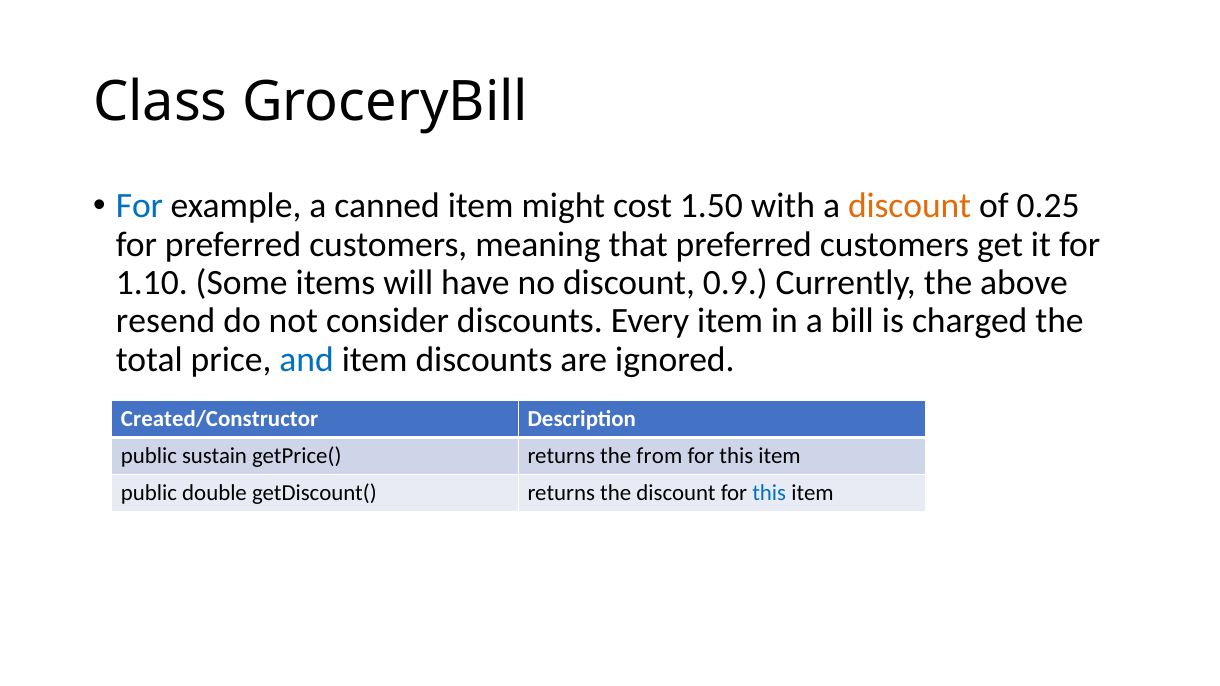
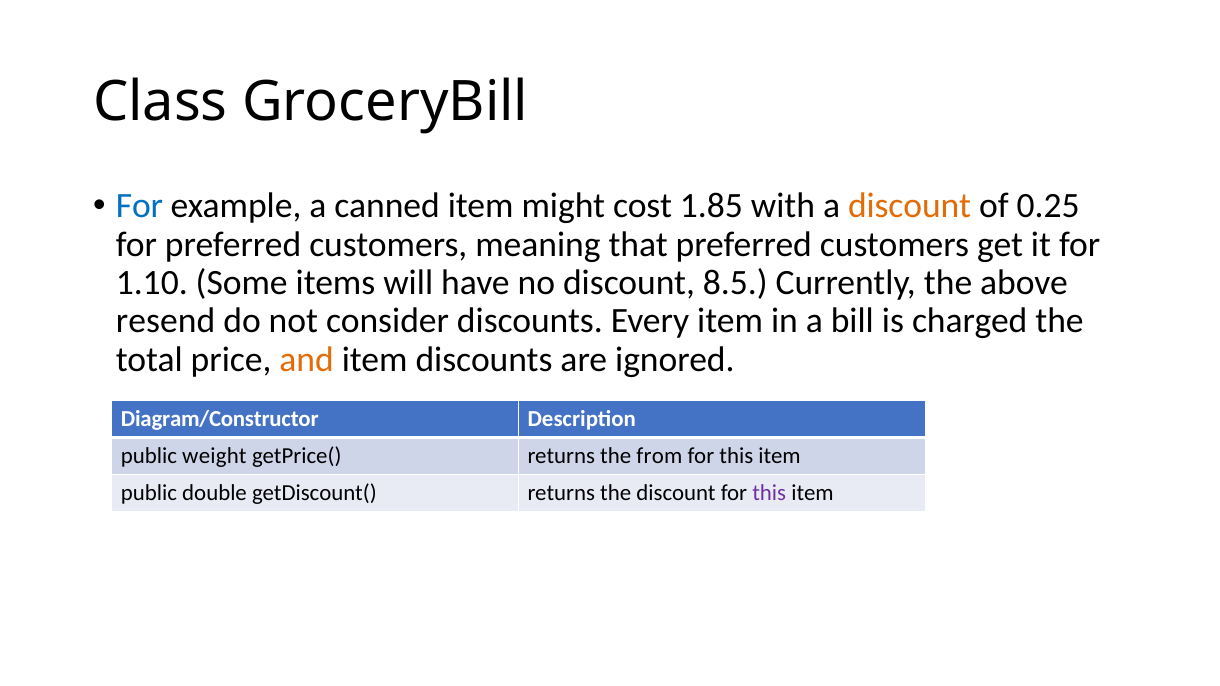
1.50: 1.50 -> 1.85
0.9: 0.9 -> 8.5
and colour: blue -> orange
Created/Constructor: Created/Constructor -> Diagram/Constructor
sustain: sustain -> weight
this at (769, 493) colour: blue -> purple
